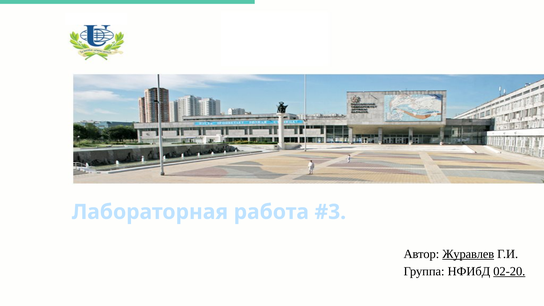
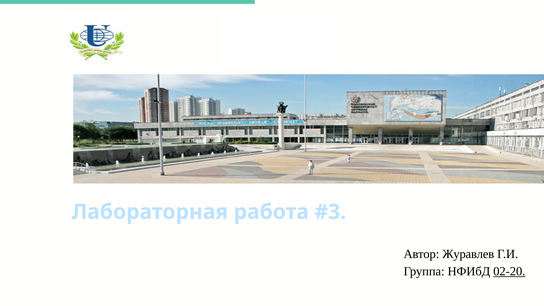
Журавлев underline: present -> none
